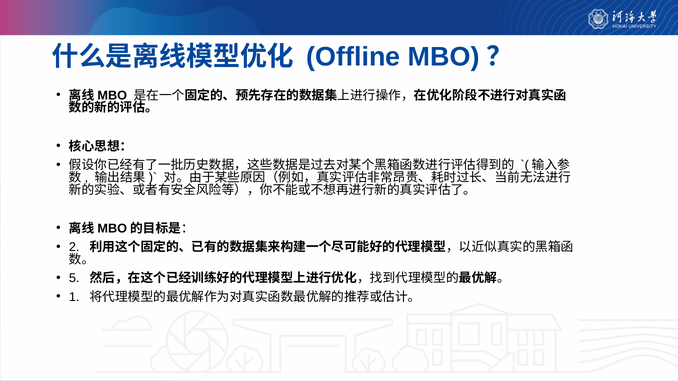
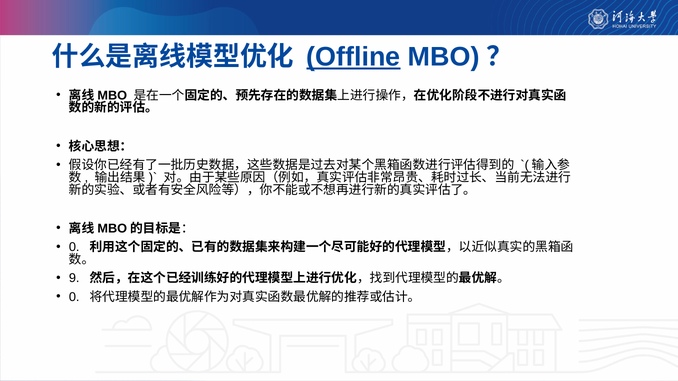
Offline underline: none -> present
2 at (74, 247): 2 -> 0
5: 5 -> 9
1 at (74, 297): 1 -> 0
